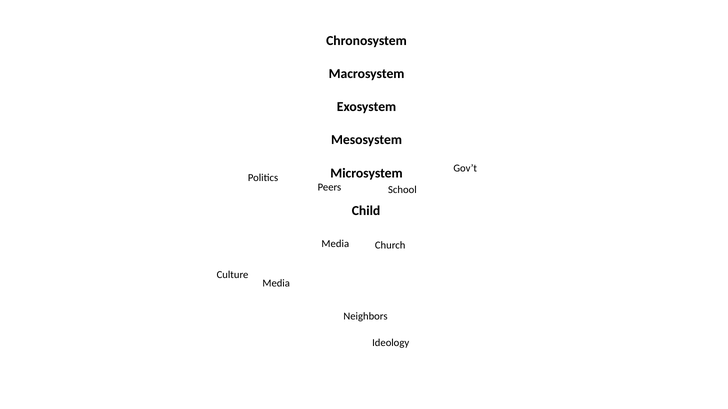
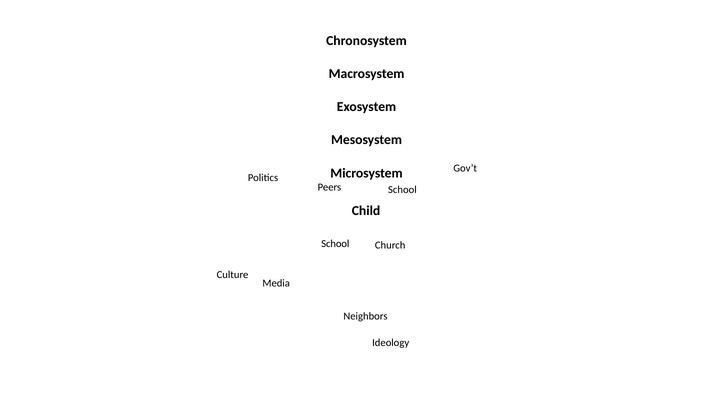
Media at (335, 244): Media -> School
